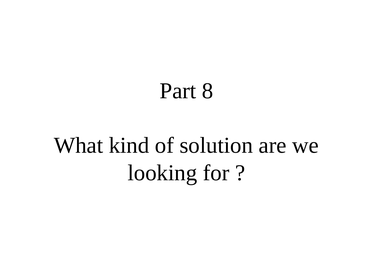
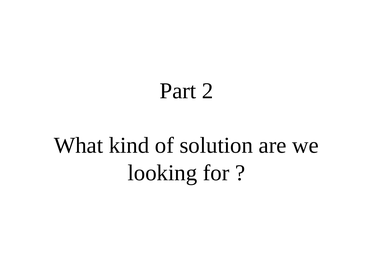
8: 8 -> 2
